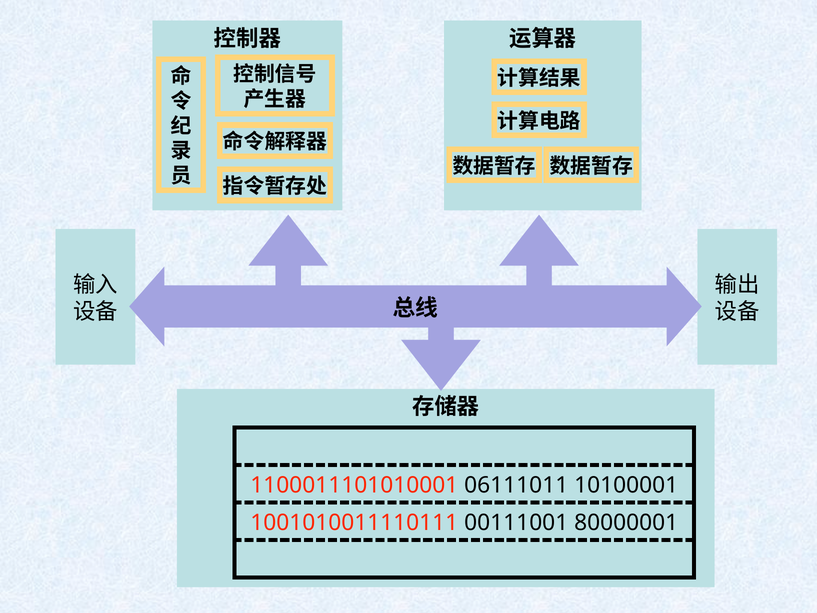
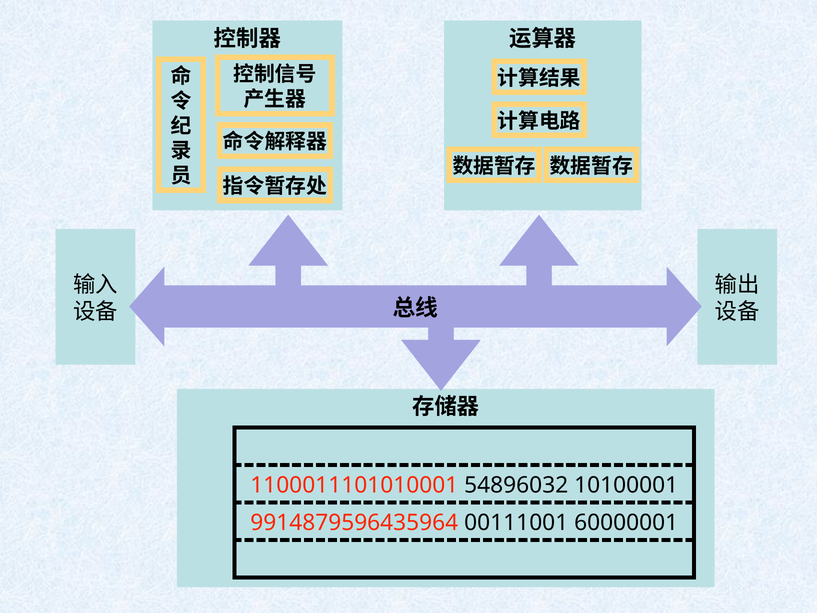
06111011: 06111011 -> 54896032
1001010011110111: 1001010011110111 -> 9914879596435964
80000001: 80000001 -> 60000001
